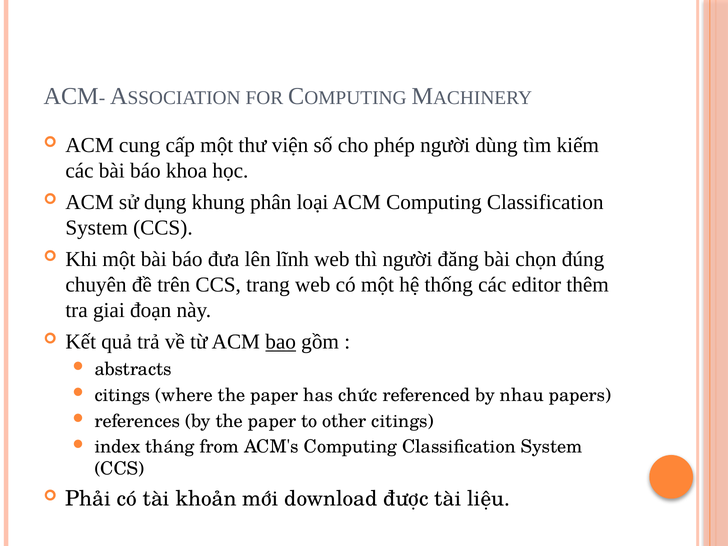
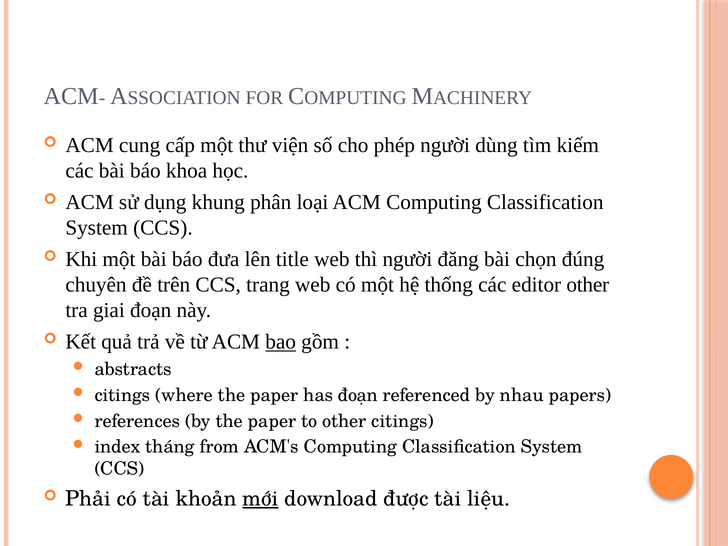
lĩnh: lĩnh -> title
editor thêm: thêm -> other
has chức: chức -> đoạn
mới underline: none -> present
